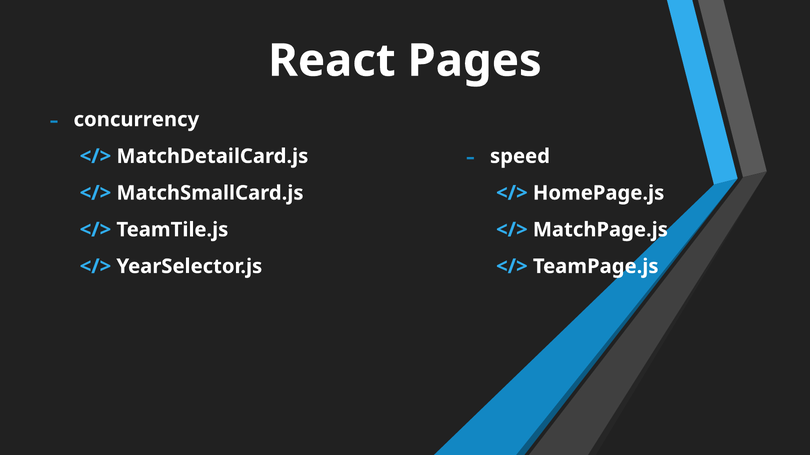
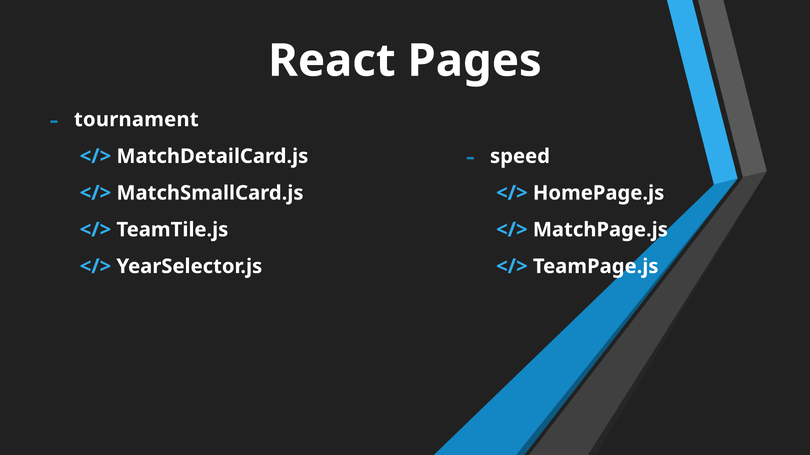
concurrency: concurrency -> tournament
